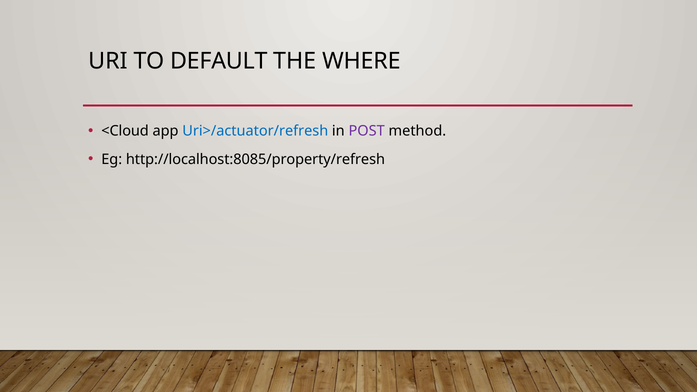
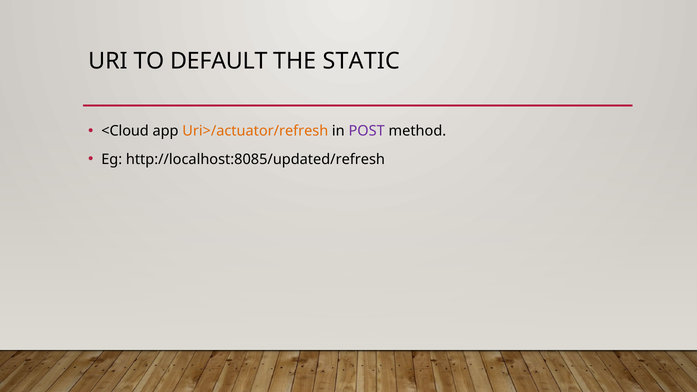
WHERE: WHERE -> STATIC
Uri>/actuator/refresh colour: blue -> orange
http://localhost:8085/property/refresh: http://localhost:8085/property/refresh -> http://localhost:8085/updated/refresh
